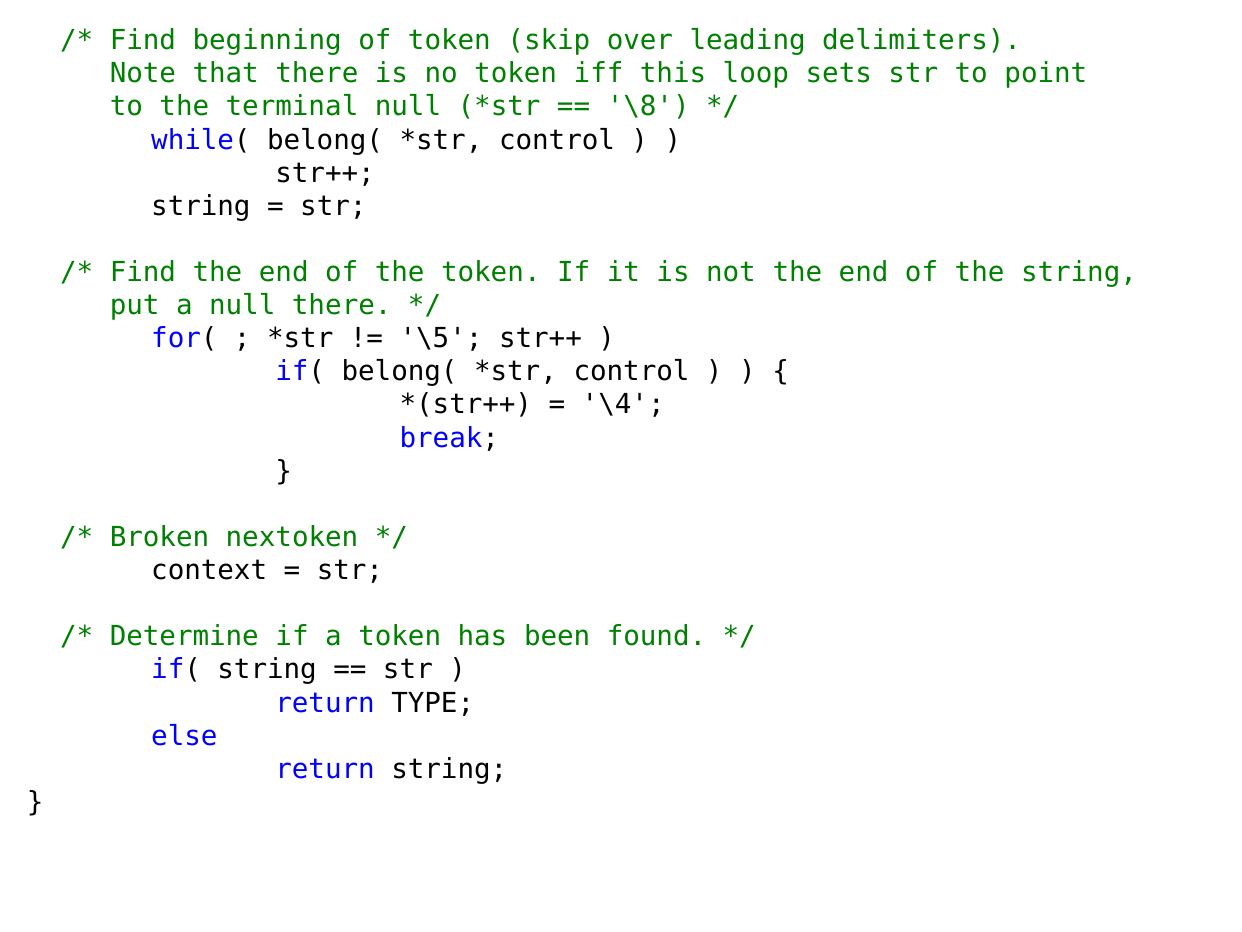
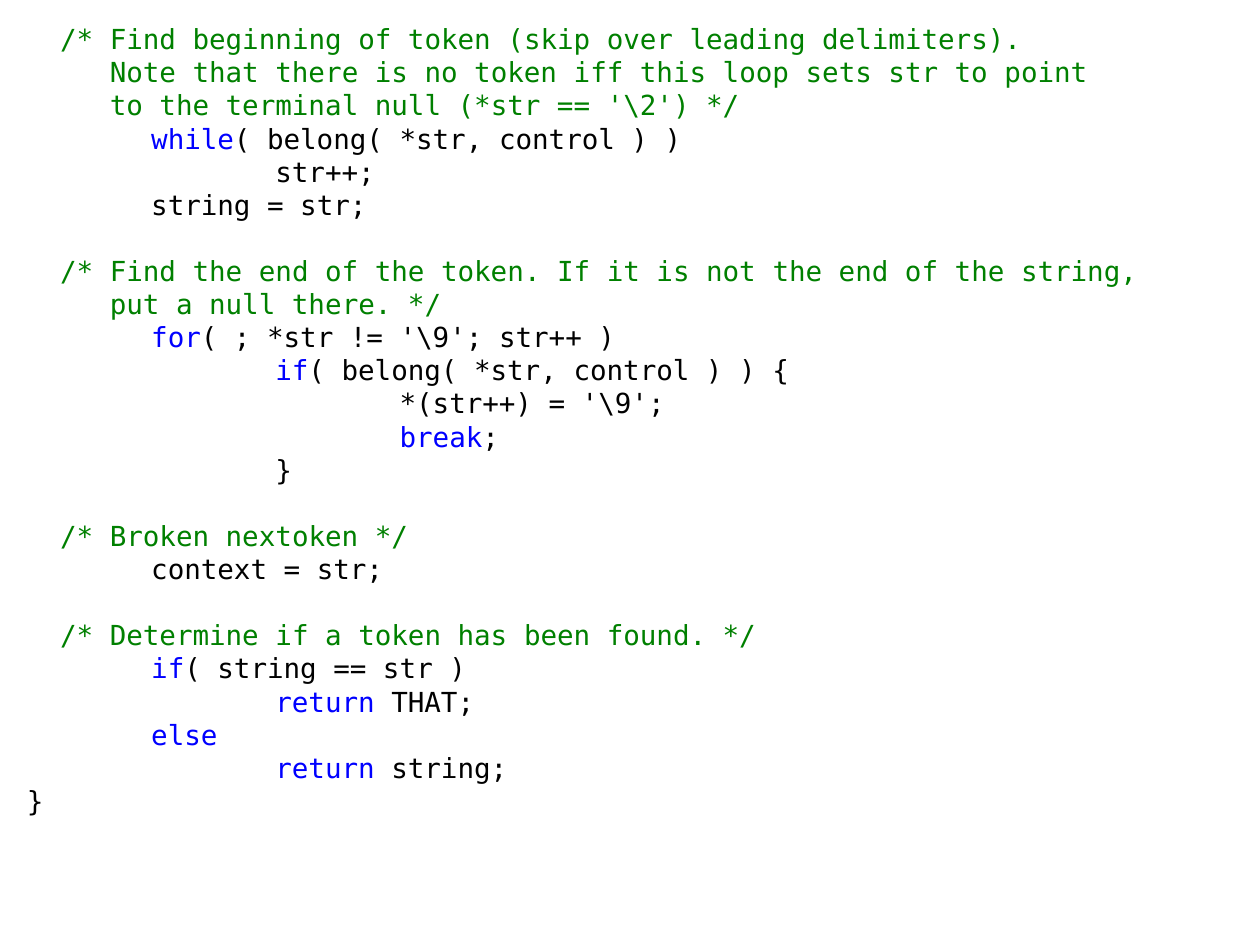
\8: \8 -> \2
\5 at (441, 338): \5 -> \9
\4 at (623, 405): \4 -> \9
return TYPE: TYPE -> THAT
